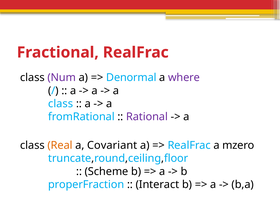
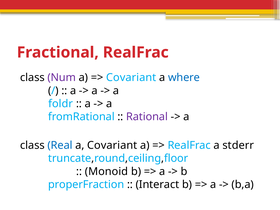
Denormal at (131, 78): Denormal -> Covariant
where colour: purple -> blue
class at (61, 104): class -> foldr
Real colour: orange -> blue
mzero: mzero -> stderr
Scheme: Scheme -> Monoid
